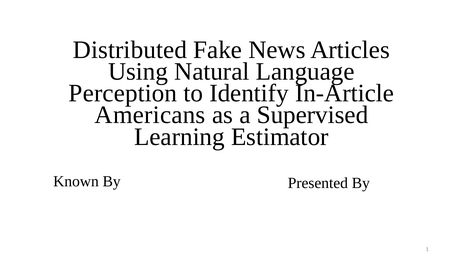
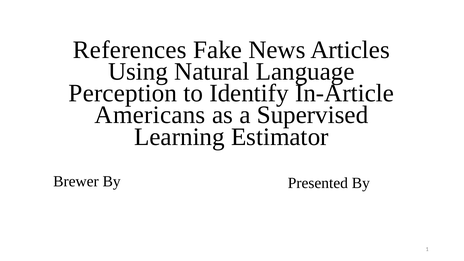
Distributed: Distributed -> References
Known: Known -> Brewer
